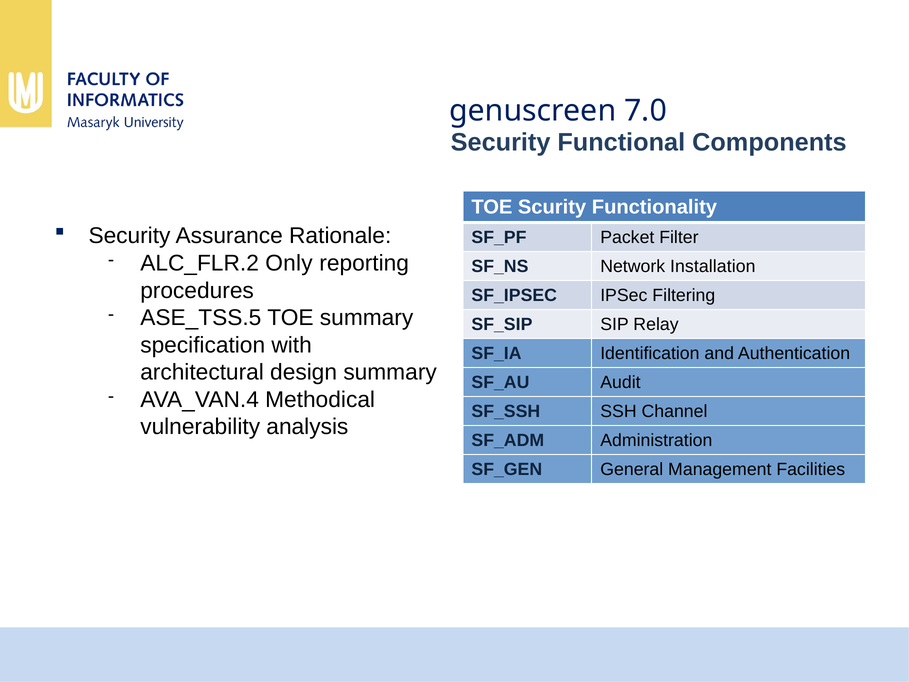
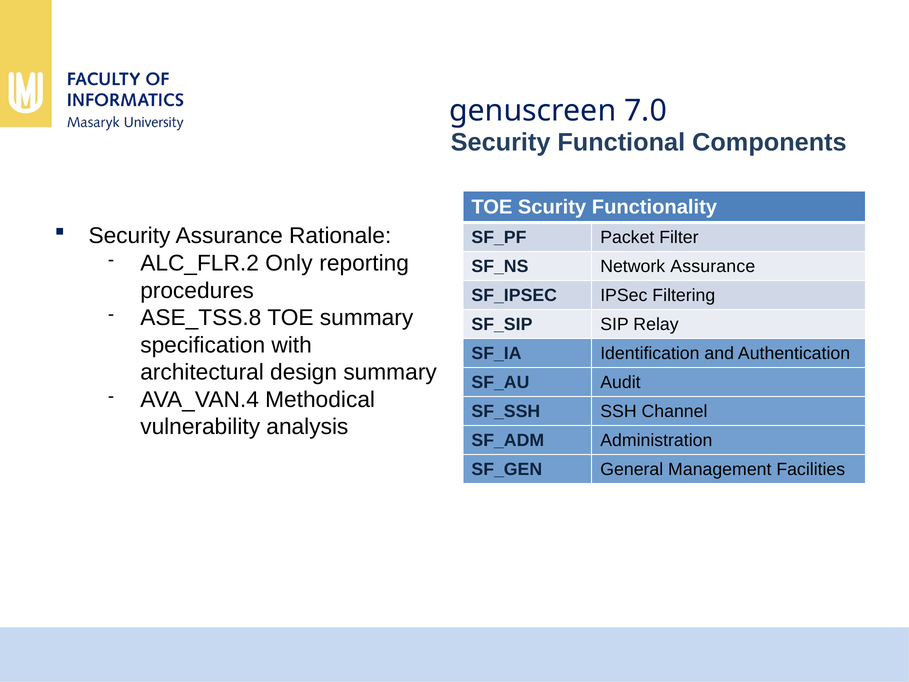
Network Installation: Installation -> Assurance
ASE_TSS.5: ASE_TSS.5 -> ASE_TSS.8
